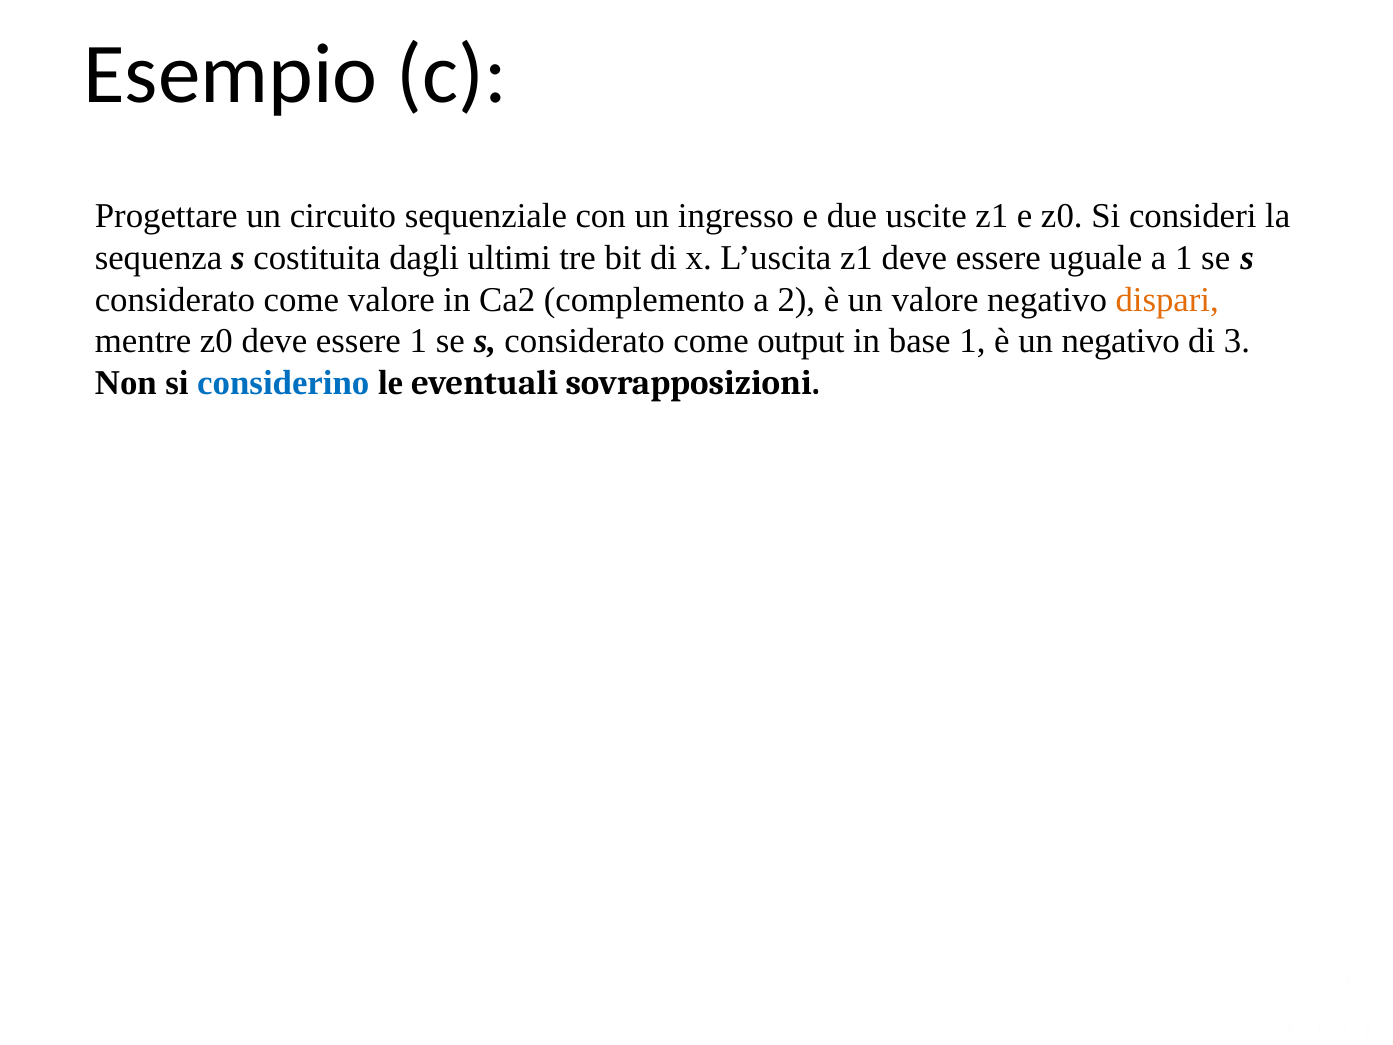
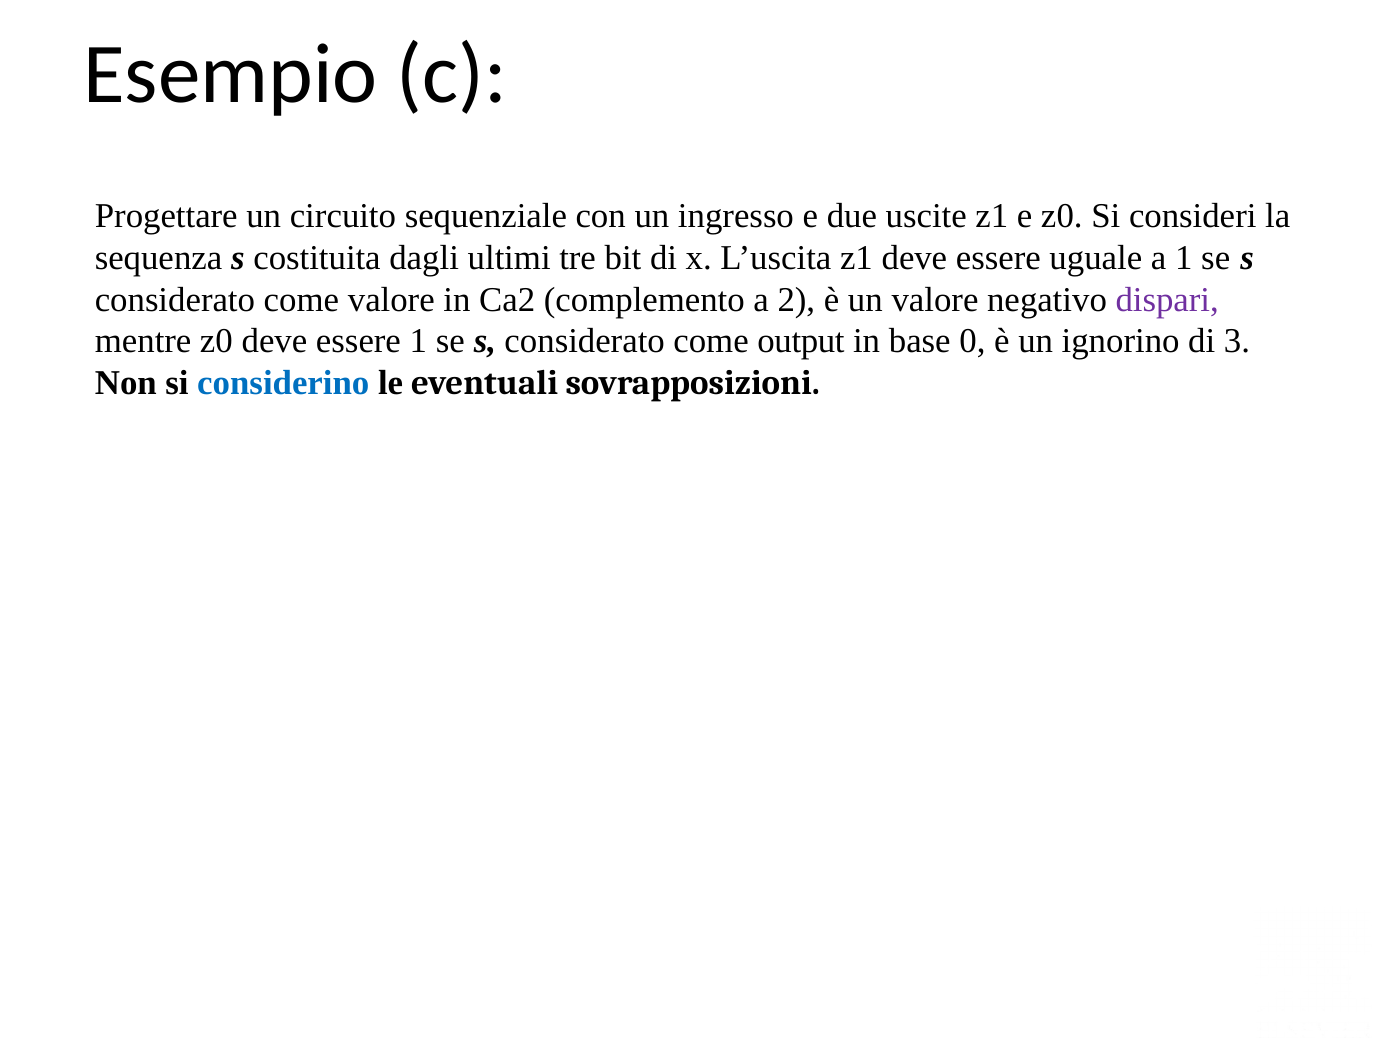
dispari colour: orange -> purple
base 1: 1 -> 0
un negativo: negativo -> ignorino
